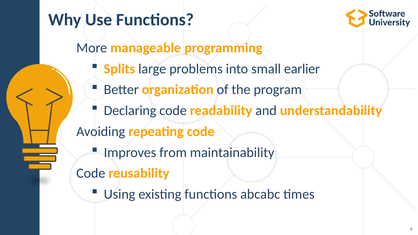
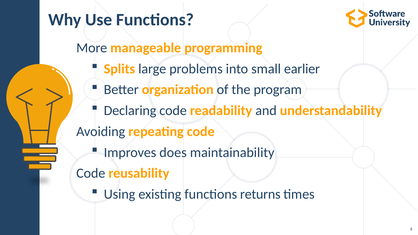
from: from -> does
abcabc: abcabc -> returns
